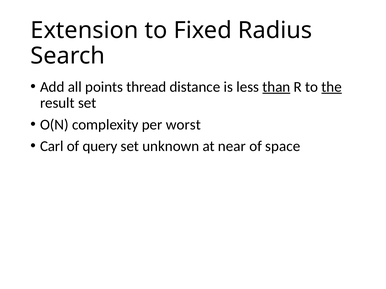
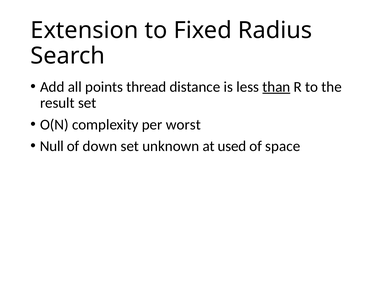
the underline: present -> none
Carl: Carl -> Null
query: query -> down
near: near -> used
